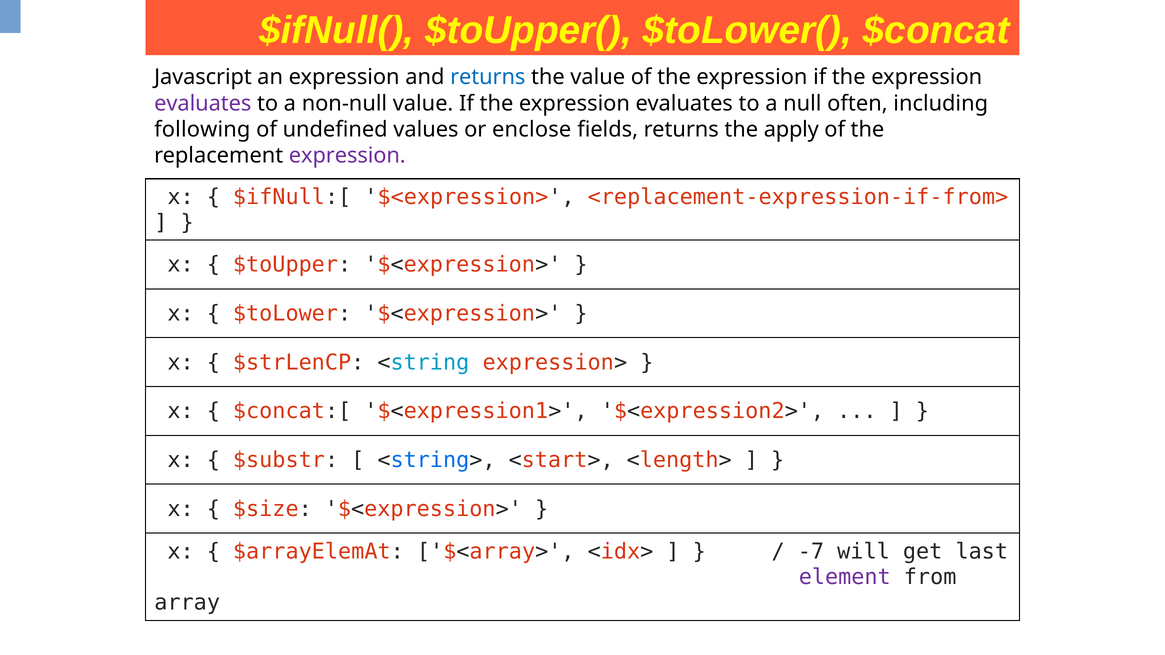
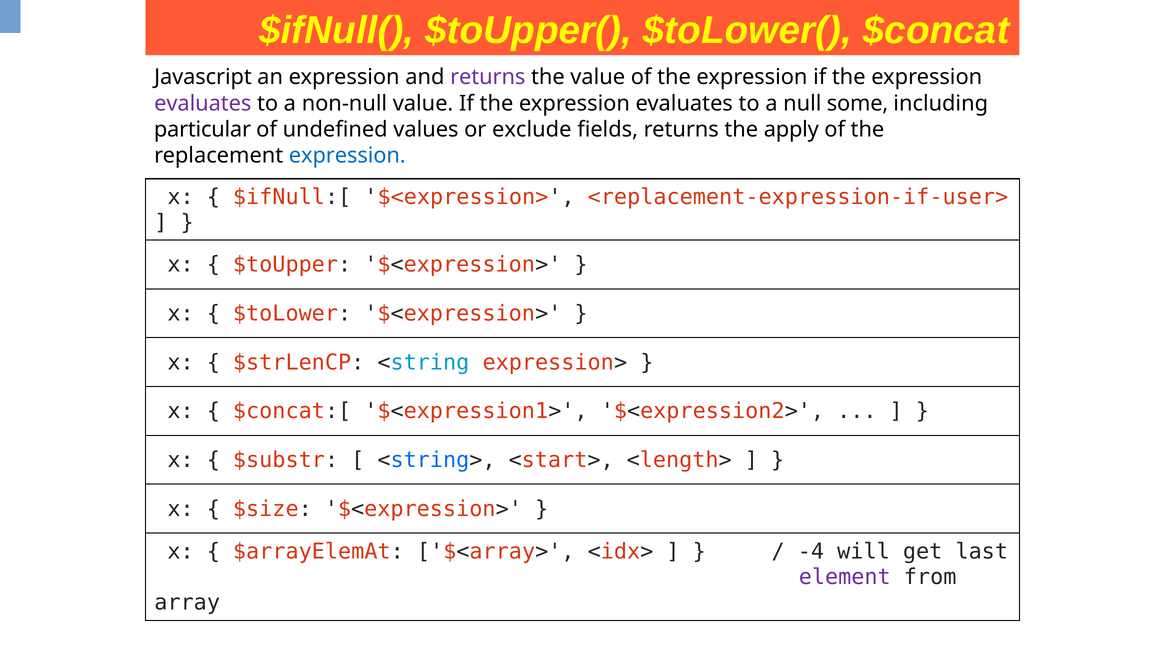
returns at (488, 77) colour: blue -> purple
often: often -> some
following: following -> particular
enclose: enclose -> exclude
expression at (347, 156) colour: purple -> blue
<replacement-expression-if-from>: <replacement-expression-if-from> -> <replacement-expression-if-user>
-7: -7 -> -4
